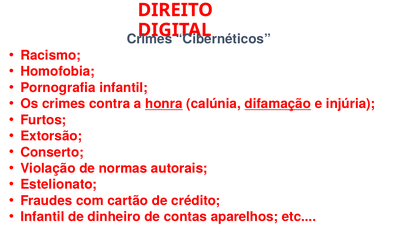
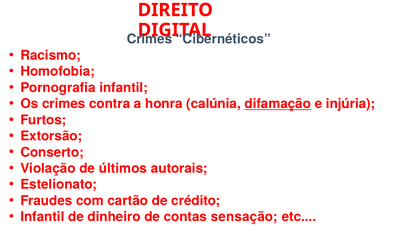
honra underline: present -> none
normas: normas -> últimos
aparelhos: aparelhos -> sensação
